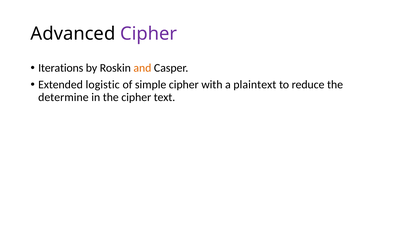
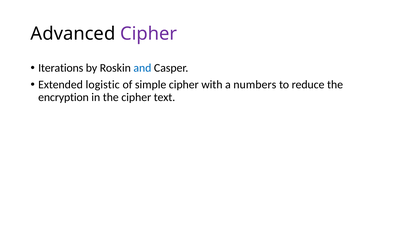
and colour: orange -> blue
plaintext: plaintext -> numbers
determine: determine -> encryption
